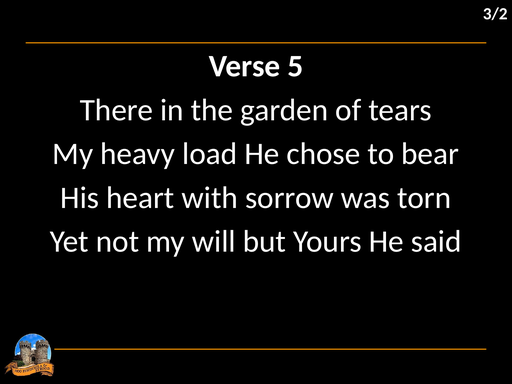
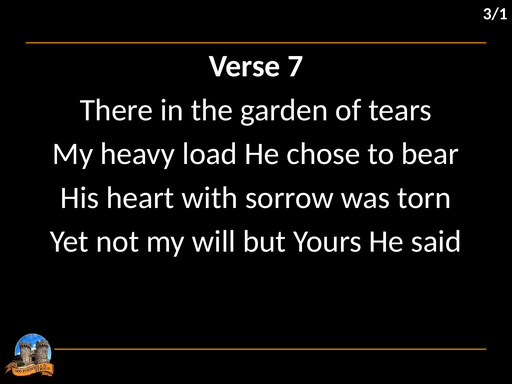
3/2: 3/2 -> 3/1
5: 5 -> 7
